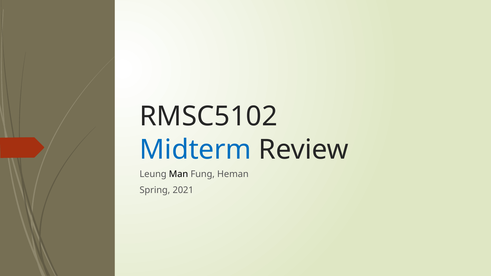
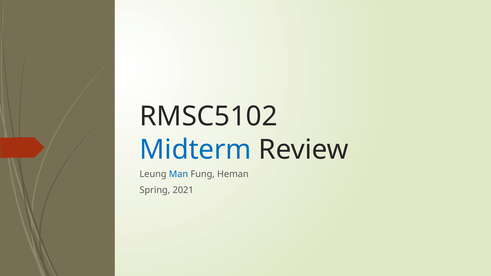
Man colour: black -> blue
